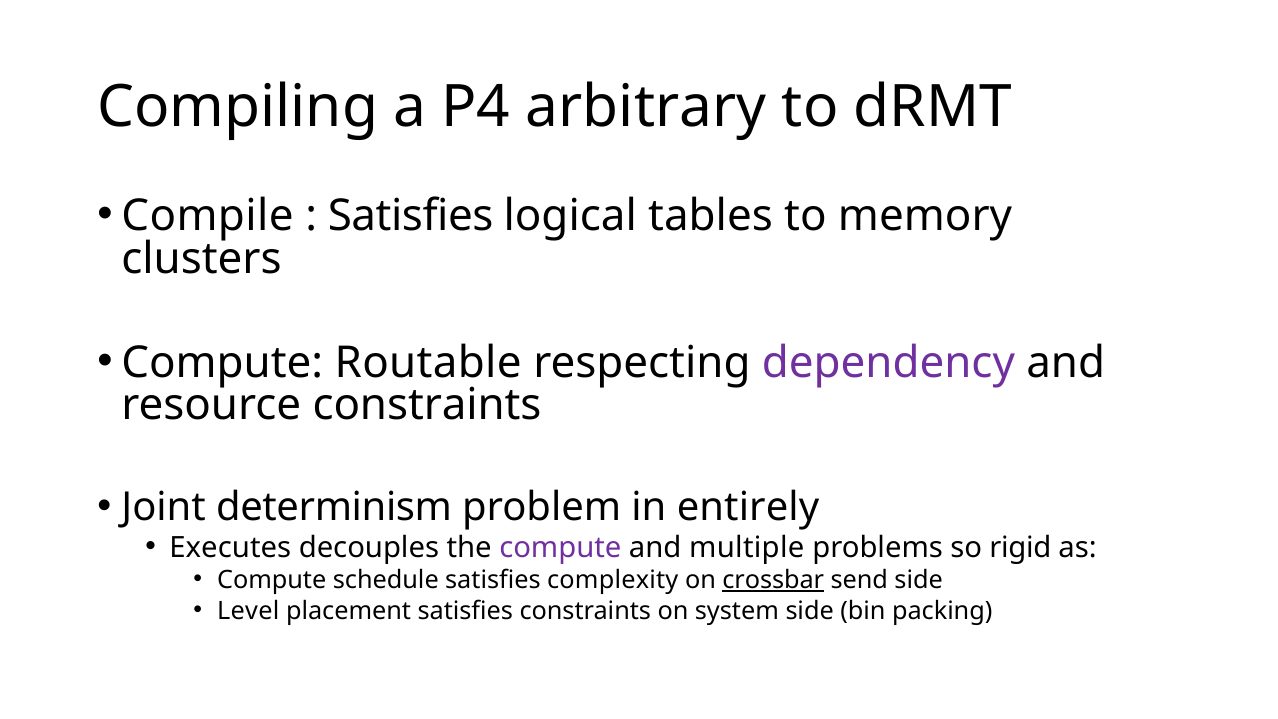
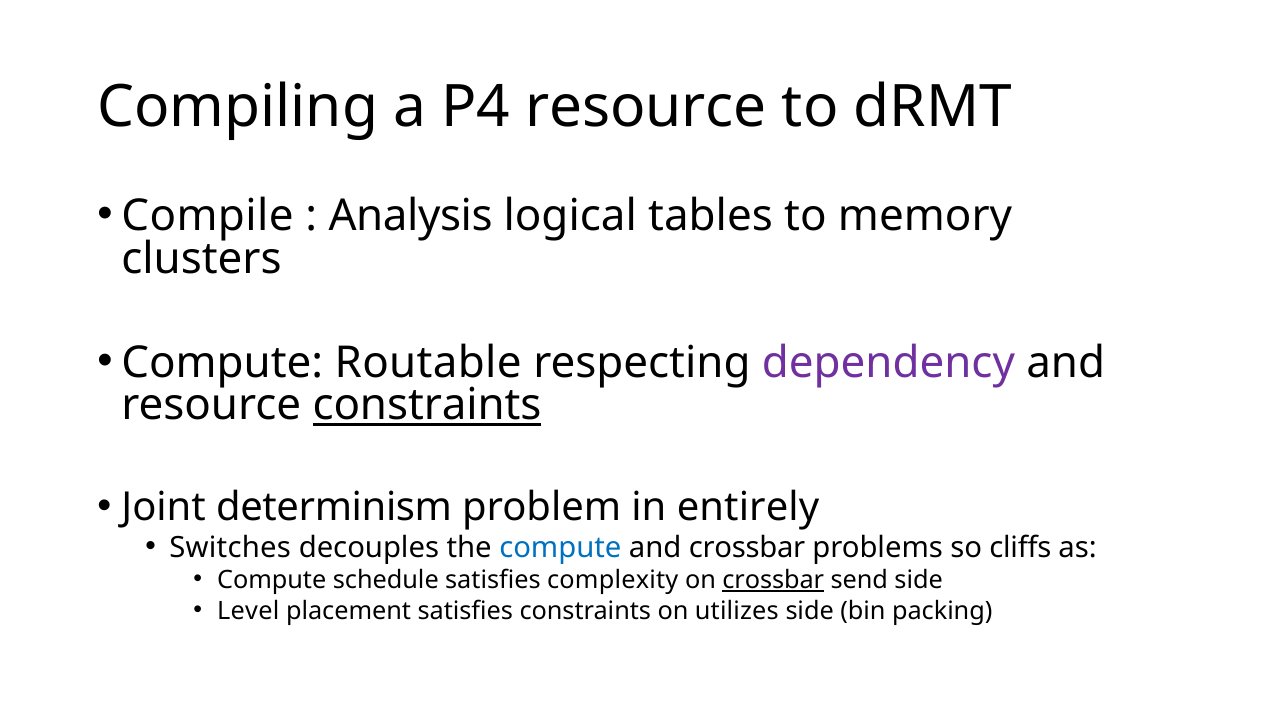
P4 arbitrary: arbitrary -> resource
Satisfies at (411, 216): Satisfies -> Analysis
constraints at (427, 405) underline: none -> present
Executes: Executes -> Switches
compute at (560, 547) colour: purple -> blue
and multiple: multiple -> crossbar
rigid: rigid -> cliffs
system: system -> utilizes
